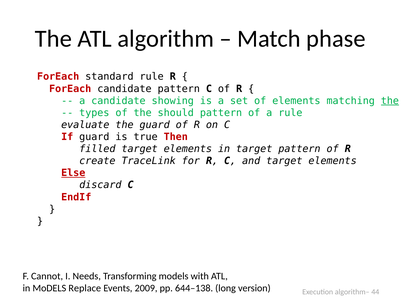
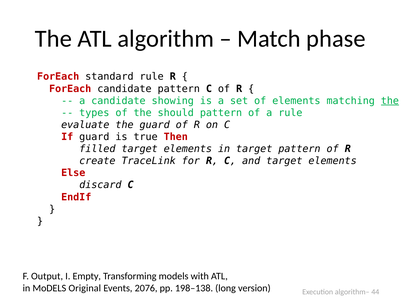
Else underline: present -> none
Cannot: Cannot -> Output
Needs: Needs -> Empty
Replace: Replace -> Original
2009: 2009 -> 2076
644–138: 644–138 -> 198–138
